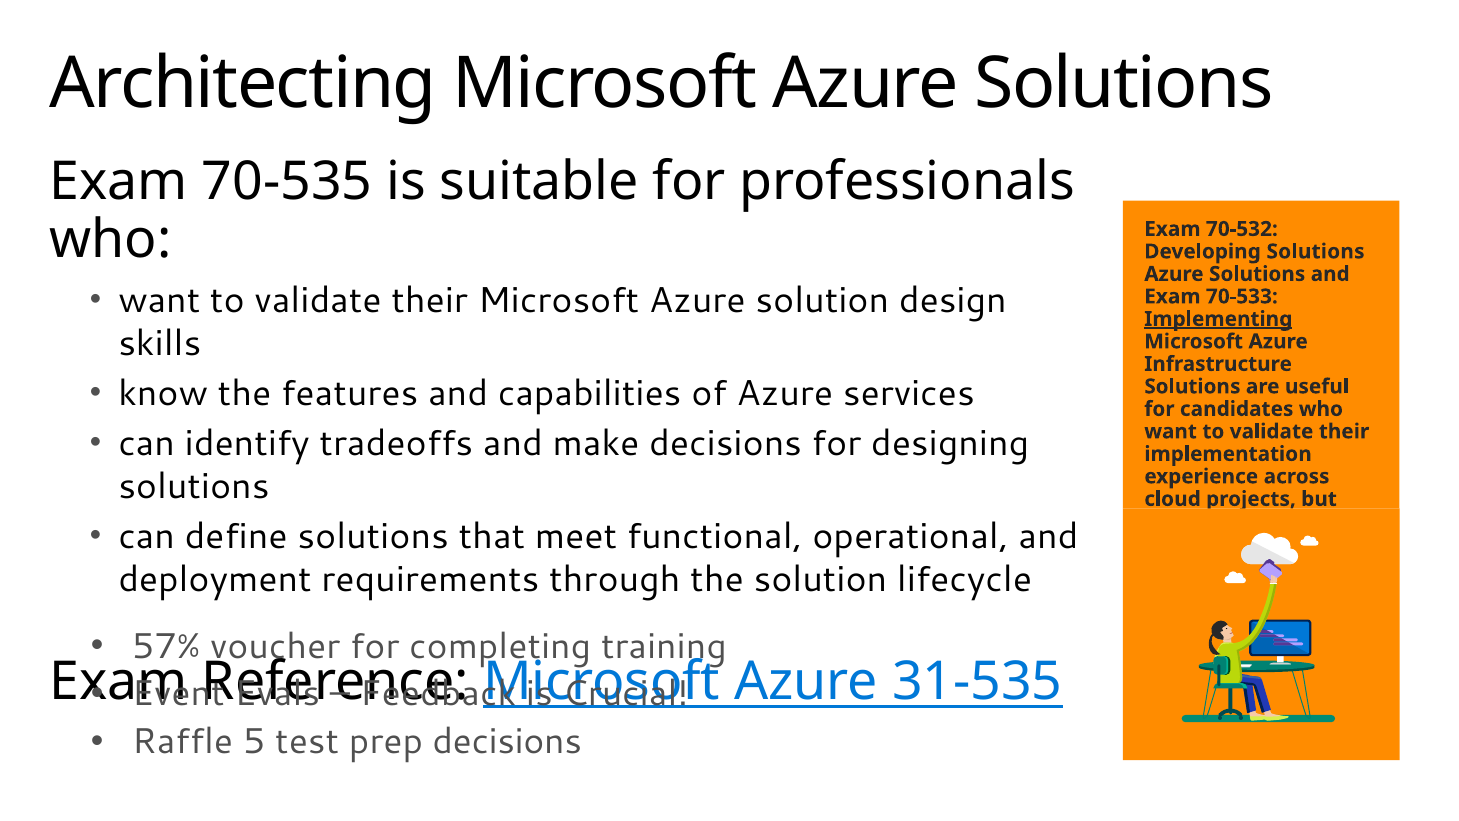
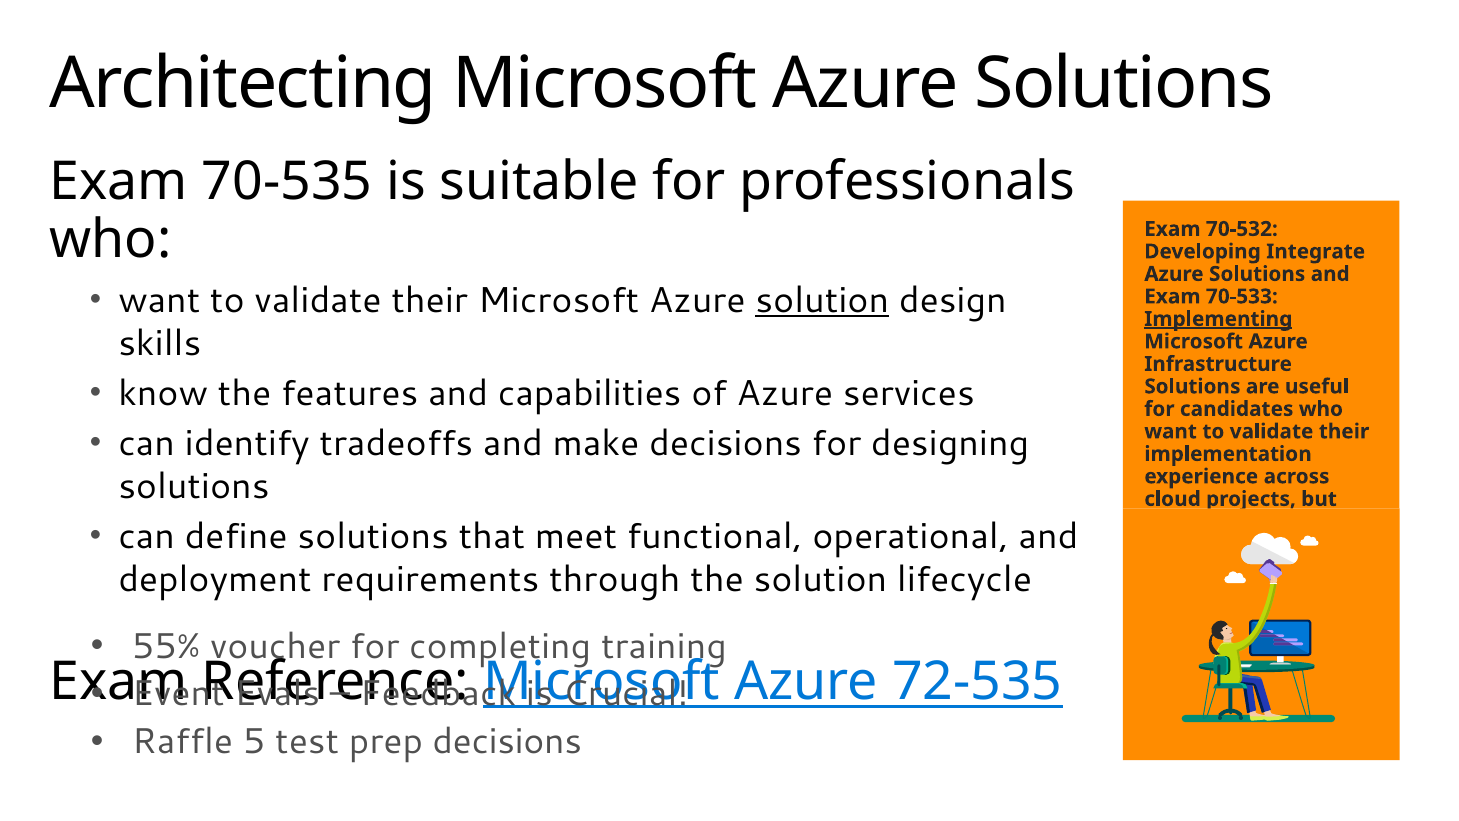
Developing Solutions: Solutions -> Integrate
solution at (822, 300) underline: none -> present
57%: 57% -> 55%
31-535: 31-535 -> 72-535
